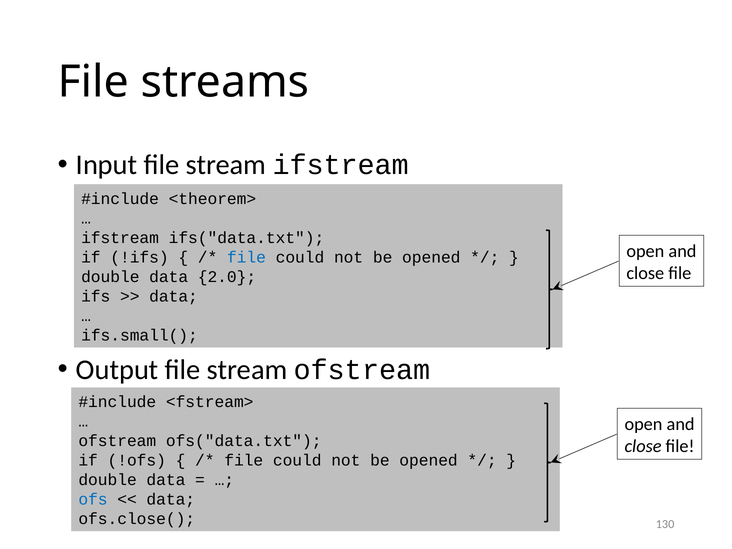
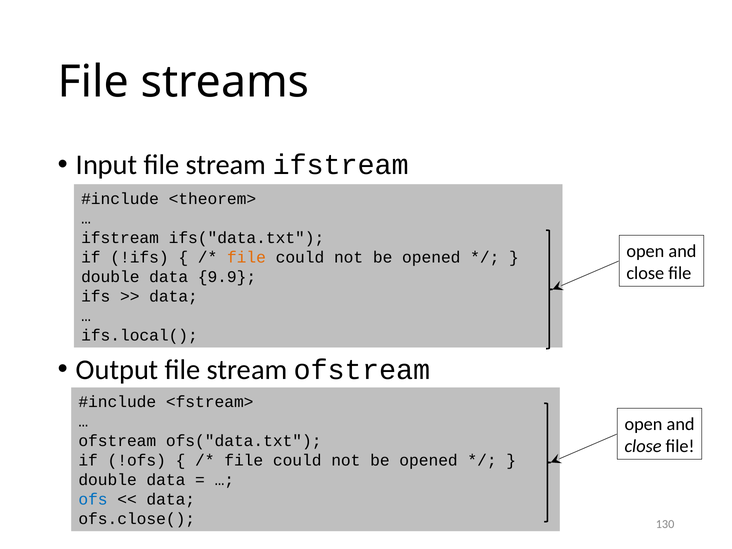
file at (246, 257) colour: blue -> orange
2.0: 2.0 -> 9.9
ifs.small(: ifs.small( -> ifs.local(
